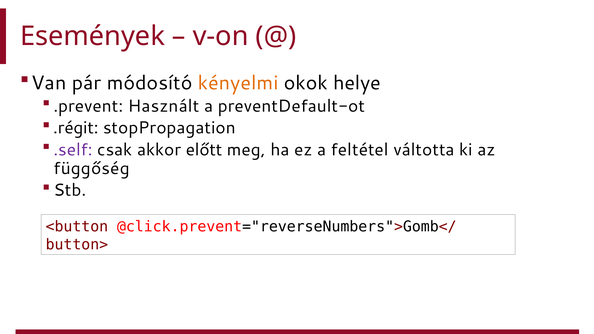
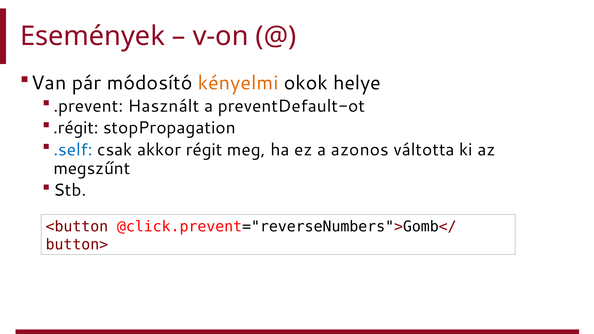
.self colour: purple -> blue
előtt: előtt -> régit
feltétel: feltétel -> azonos
függőség: függőség -> megszűnt
